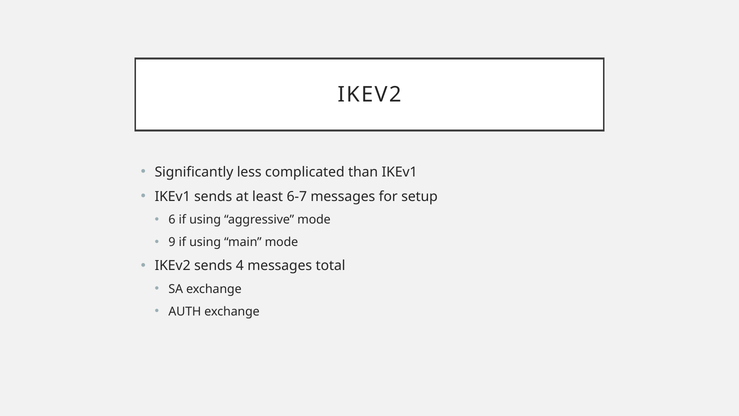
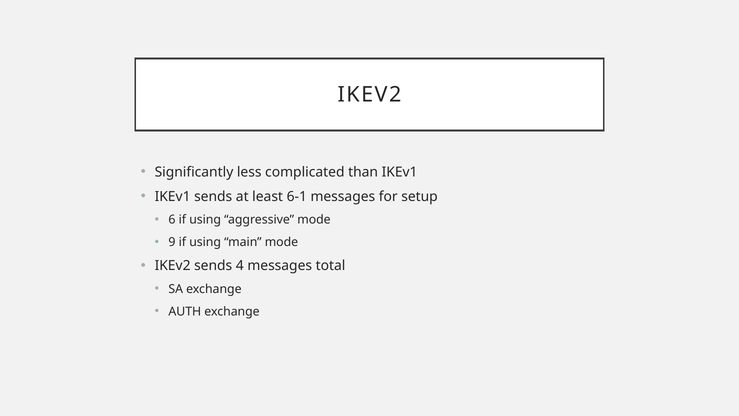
6-7: 6-7 -> 6-1
